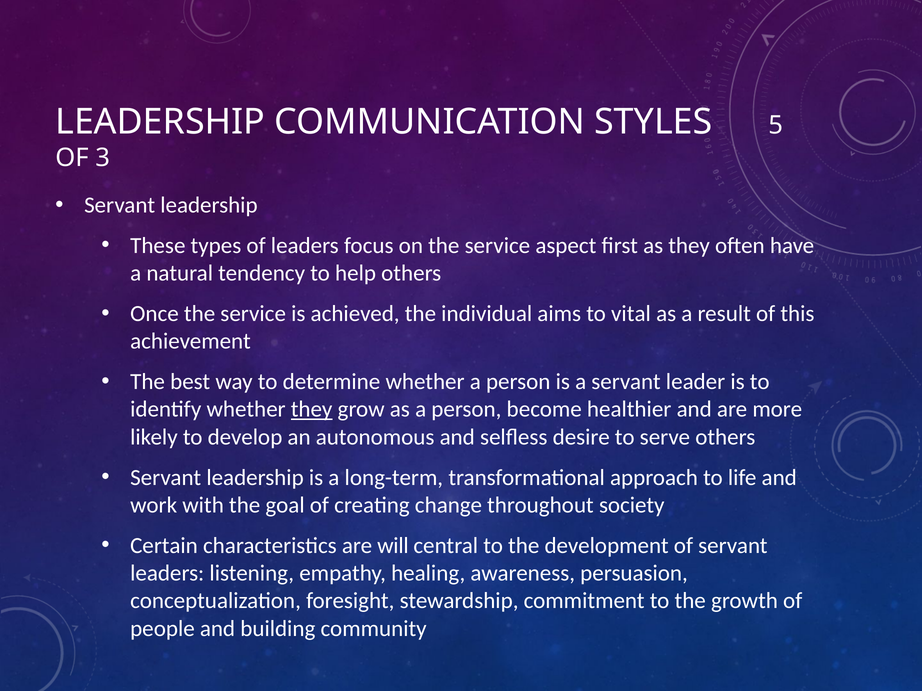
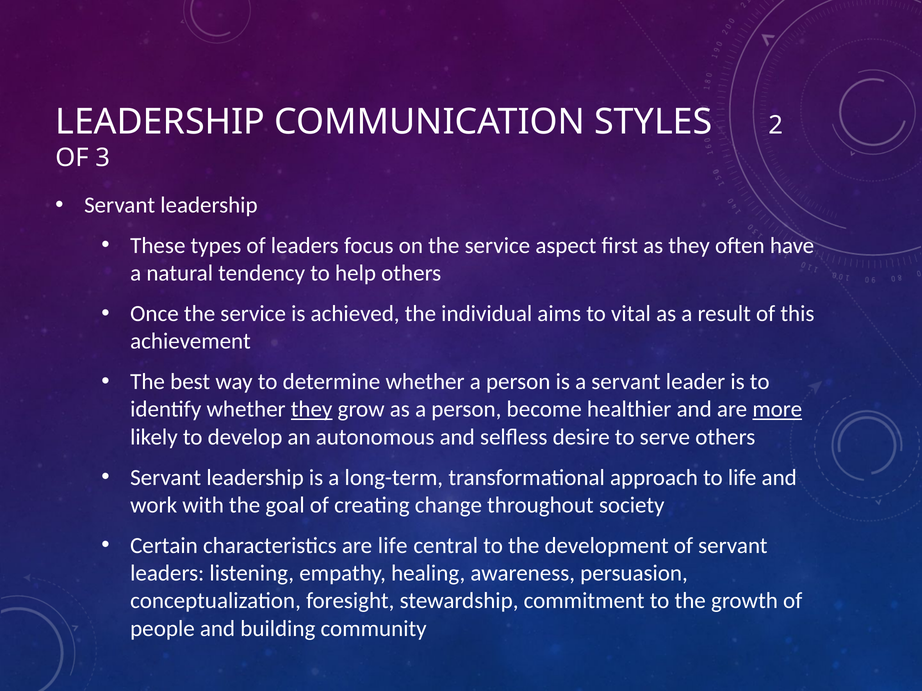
5: 5 -> 2
more underline: none -> present
are will: will -> life
